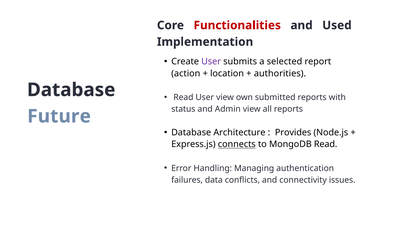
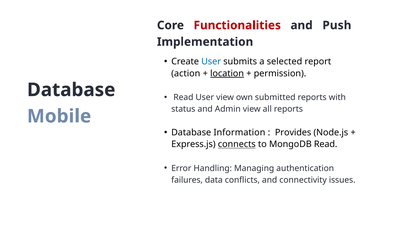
Used: Used -> Push
User at (211, 62) colour: purple -> blue
location underline: none -> present
authorities: authorities -> permission
Future: Future -> Mobile
Architecture: Architecture -> Information
